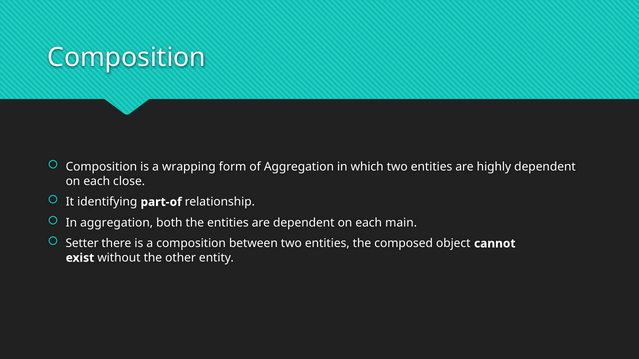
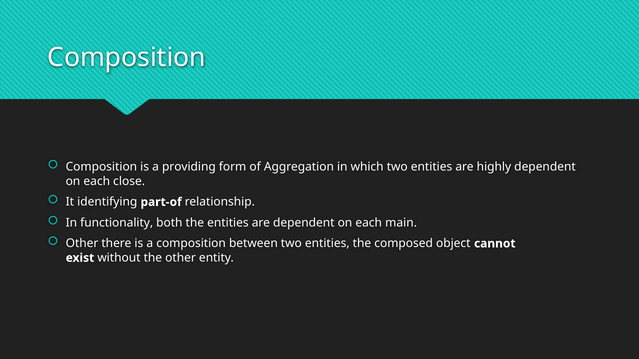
wrapping: wrapping -> providing
In aggregation: aggregation -> functionality
Setter at (82, 244): Setter -> Other
